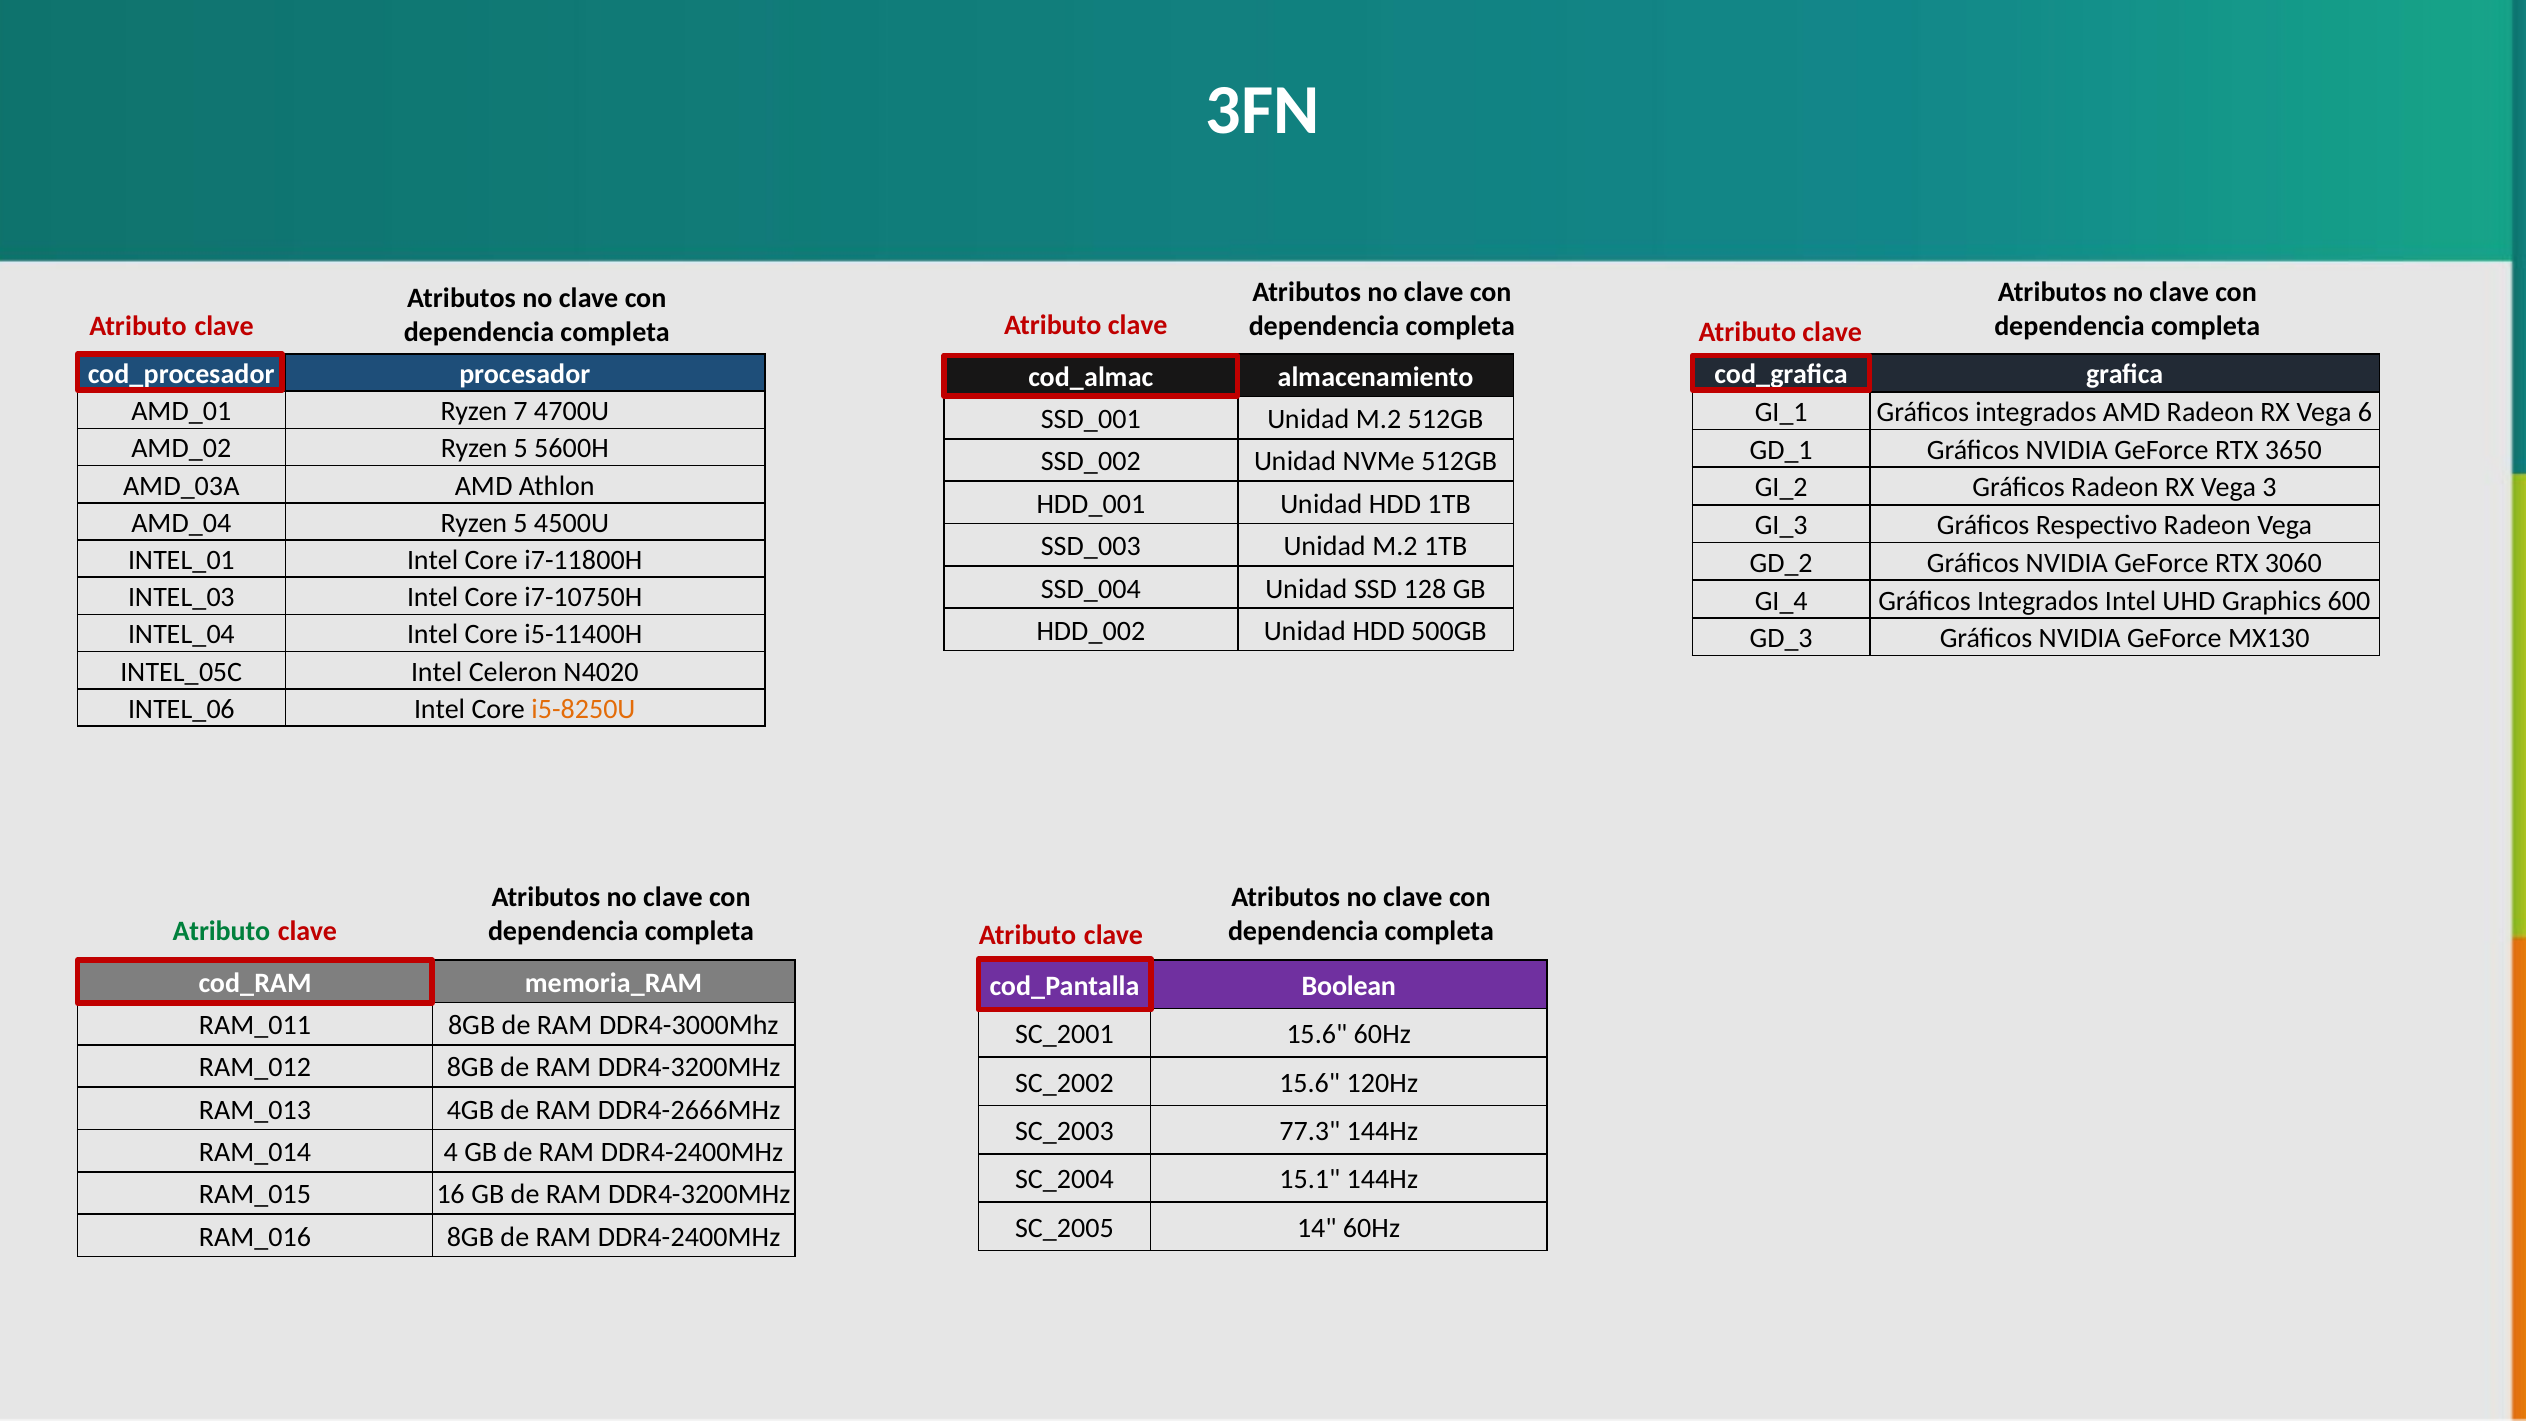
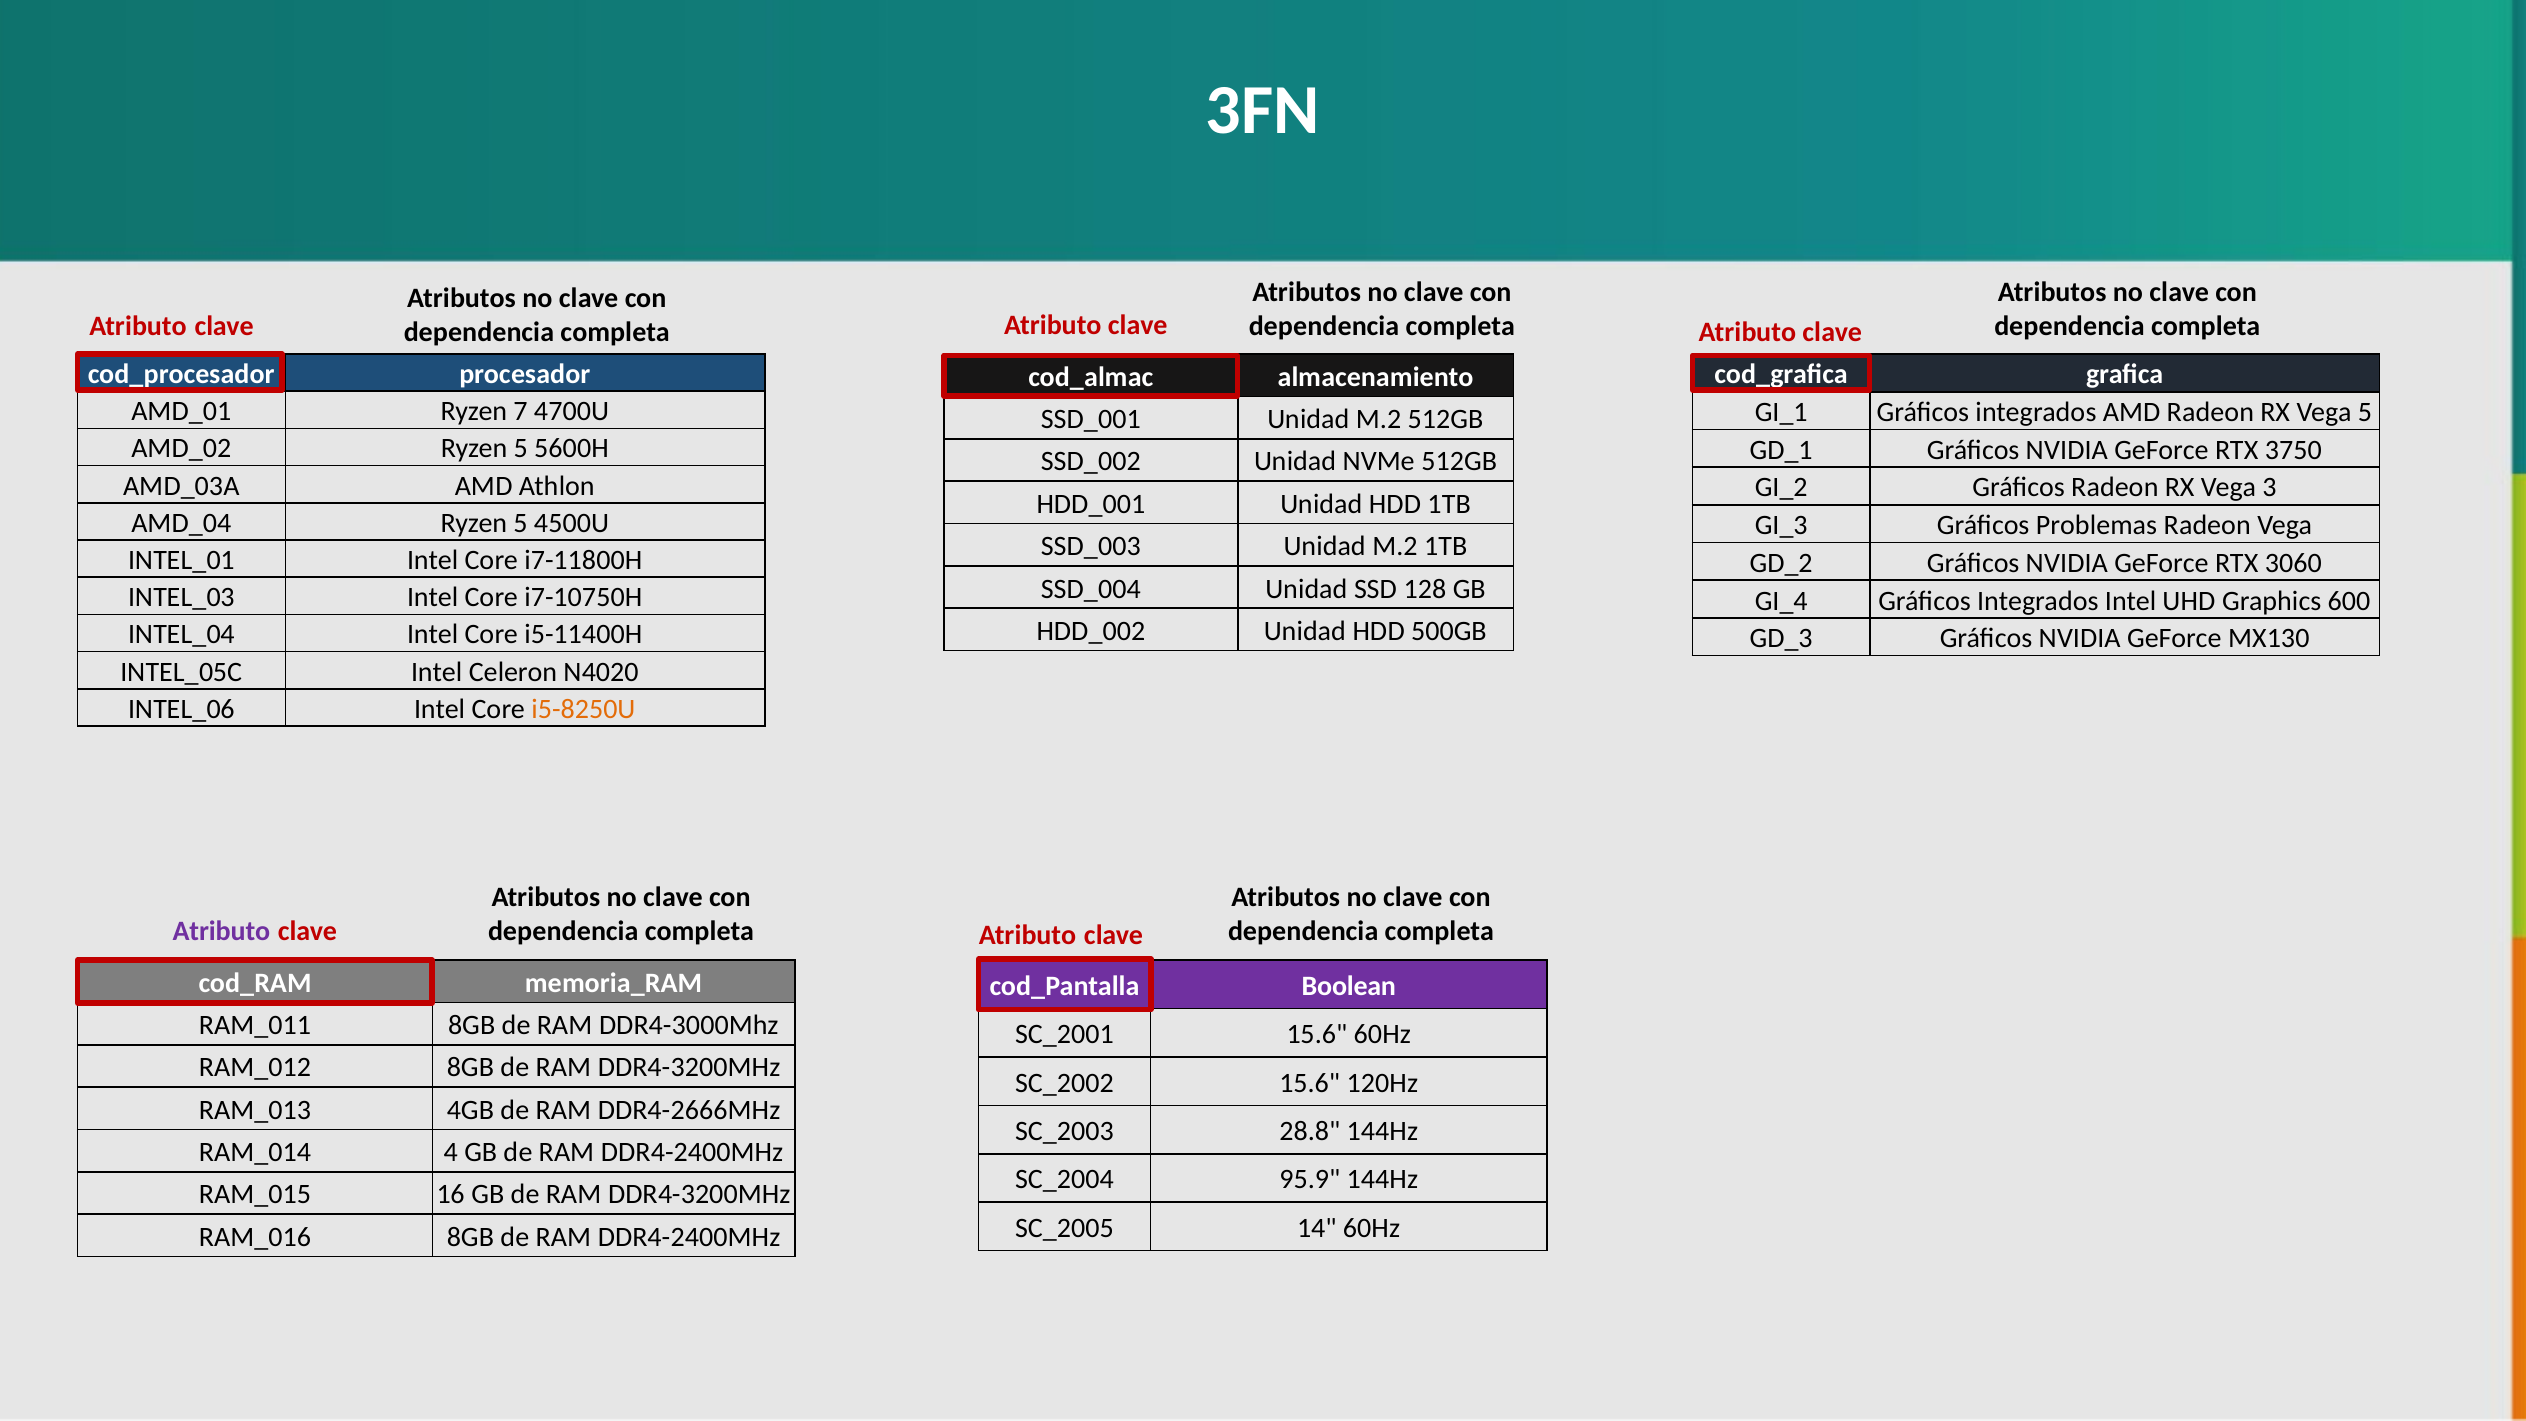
Vega 6: 6 -> 5
3650: 3650 -> 3750
Respectivo: Respectivo -> Problemas
Atributo at (221, 932) colour: green -> purple
77.3: 77.3 -> 28.8
15.1: 15.1 -> 95.9
